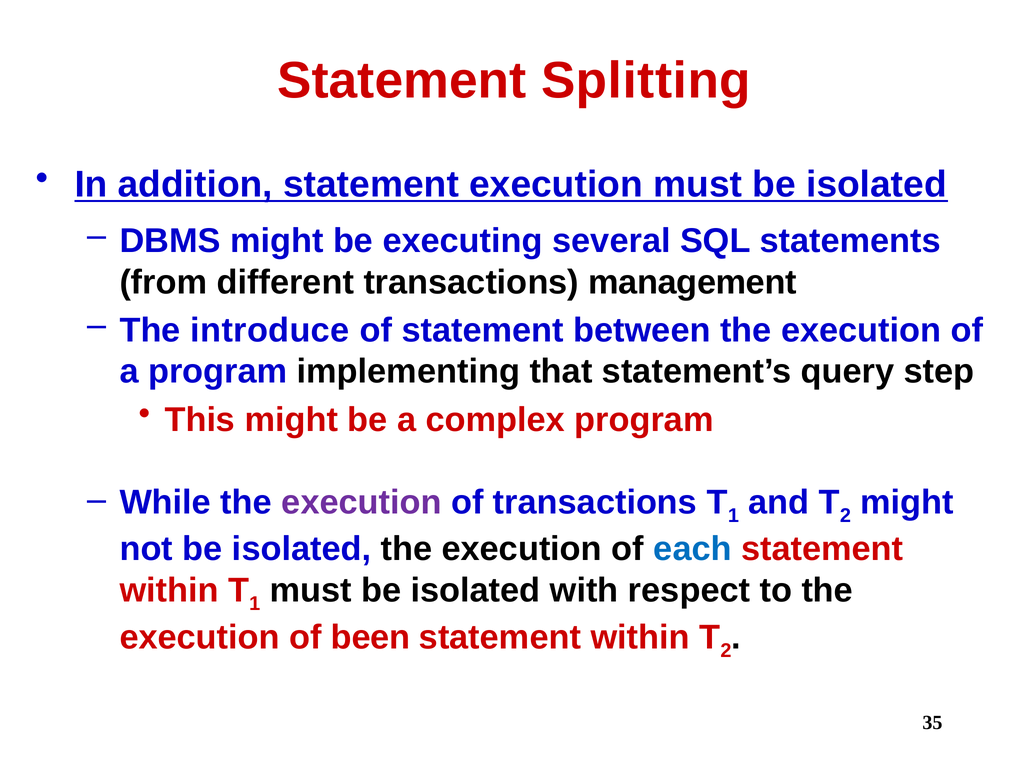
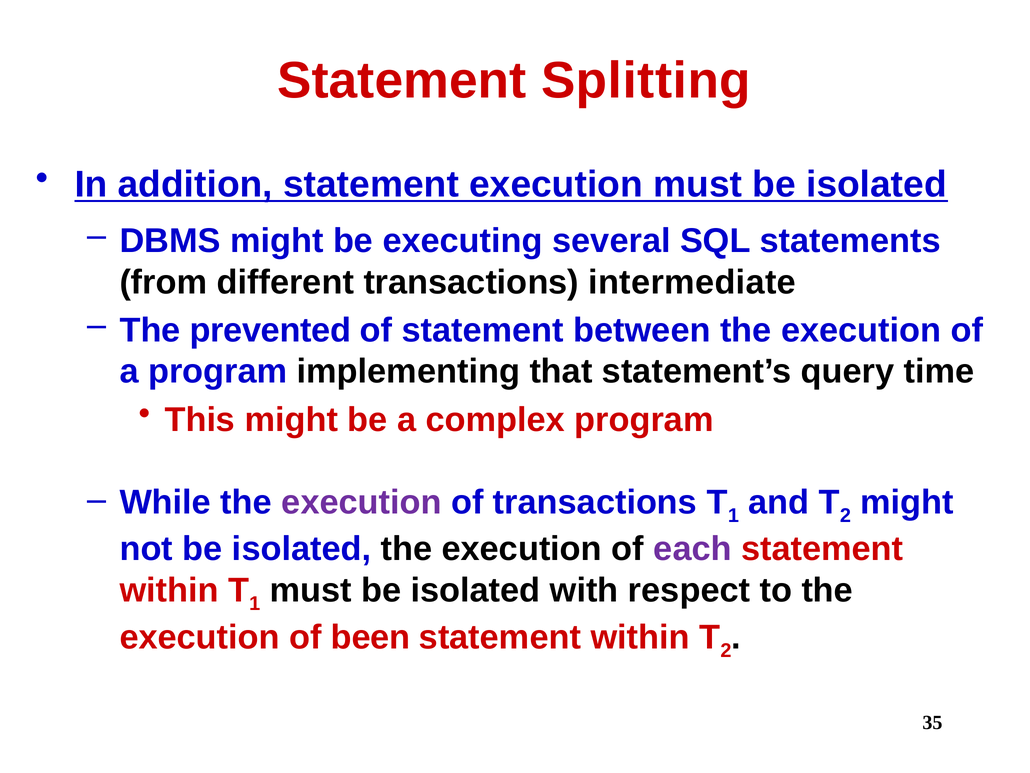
management: management -> intermediate
introduce: introduce -> prevented
step: step -> time
each colour: blue -> purple
